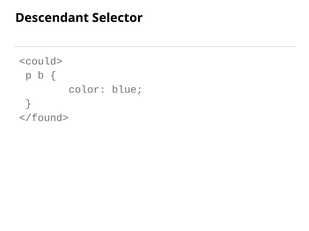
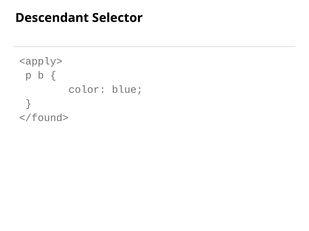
<could>: <could> -> <apply>
